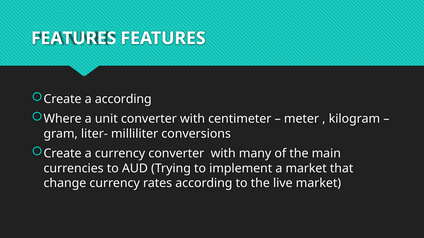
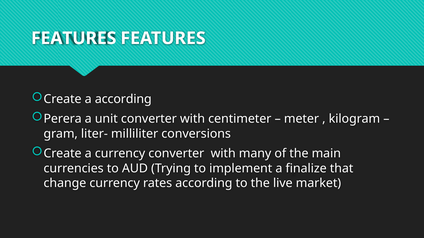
Where: Where -> Perera
a market: market -> finalize
